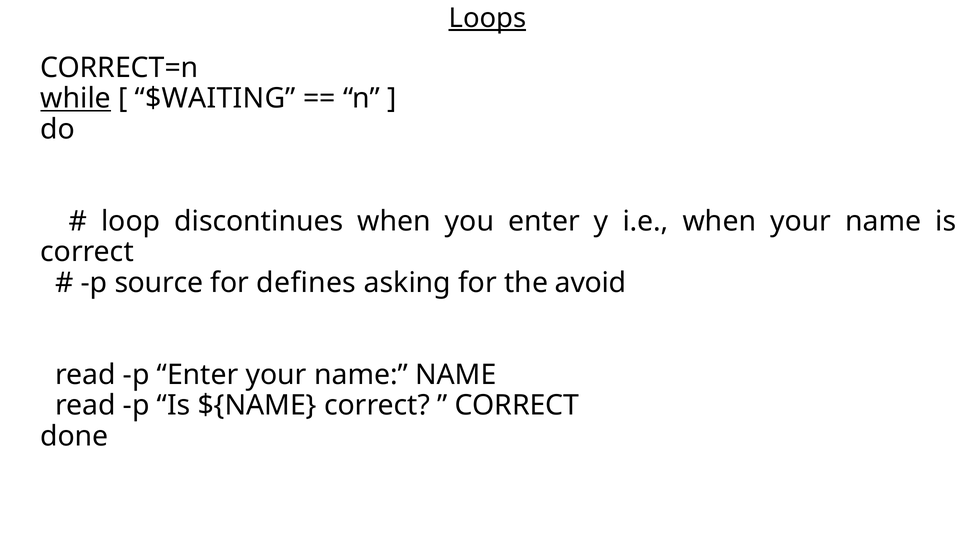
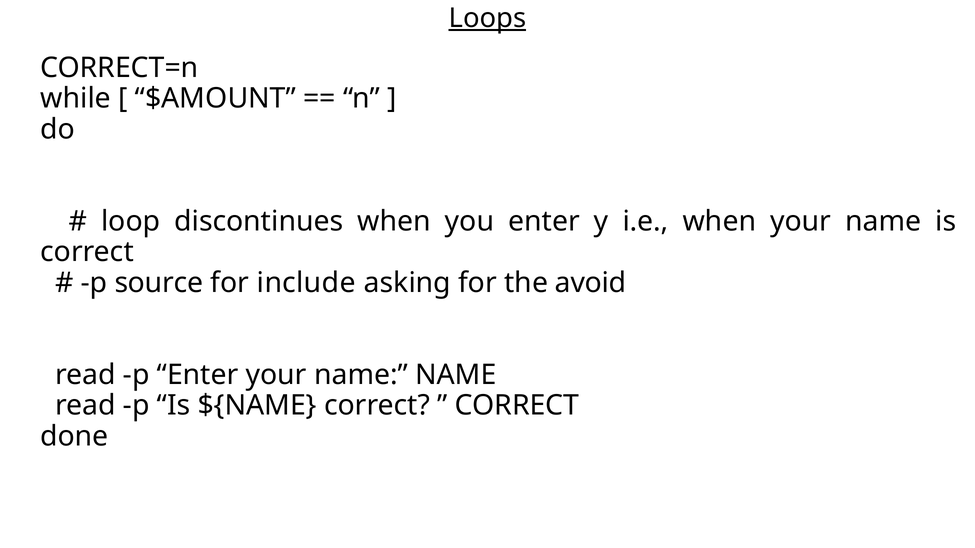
while underline: present -> none
$WAITING: $WAITING -> $AMOUNT
defines: defines -> include
